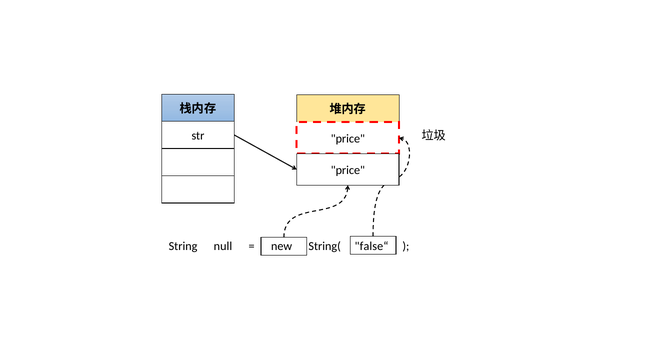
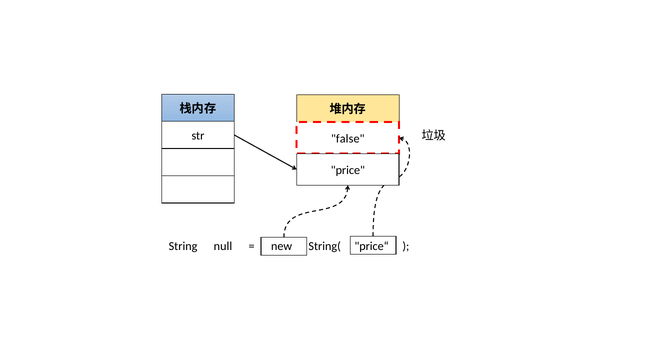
price at (348, 139): price -> false
false“: false“ -> price“
